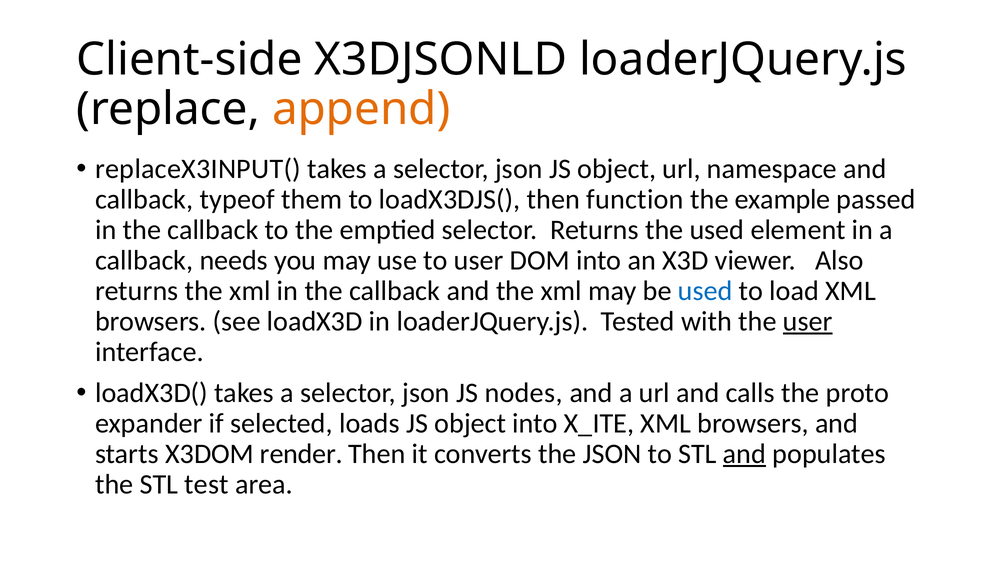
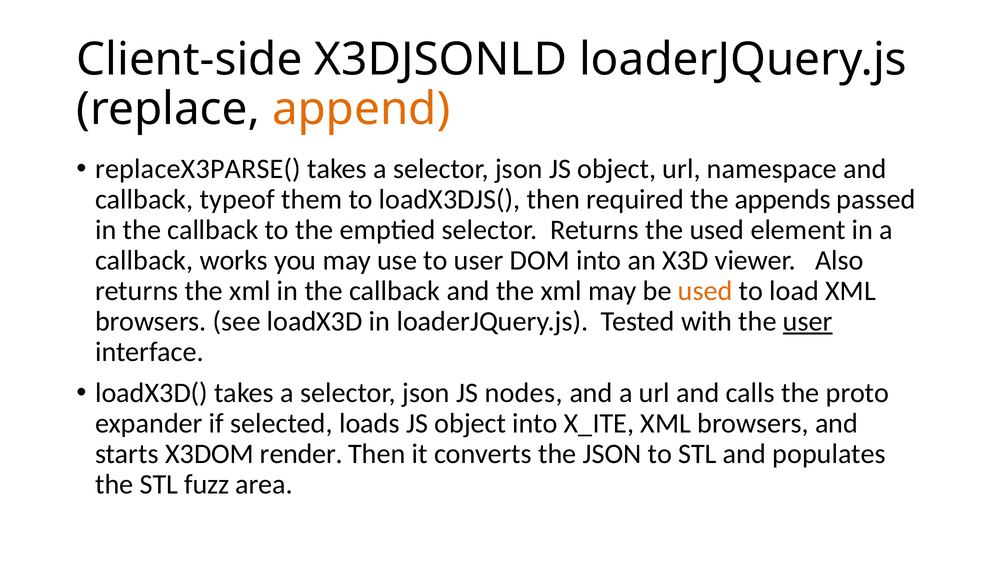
replaceX3INPUT(: replaceX3INPUT( -> replaceX3PARSE(
function: function -> required
example: example -> appends
needs: needs -> works
used at (705, 291) colour: blue -> orange
and at (744, 454) underline: present -> none
test: test -> fuzz
